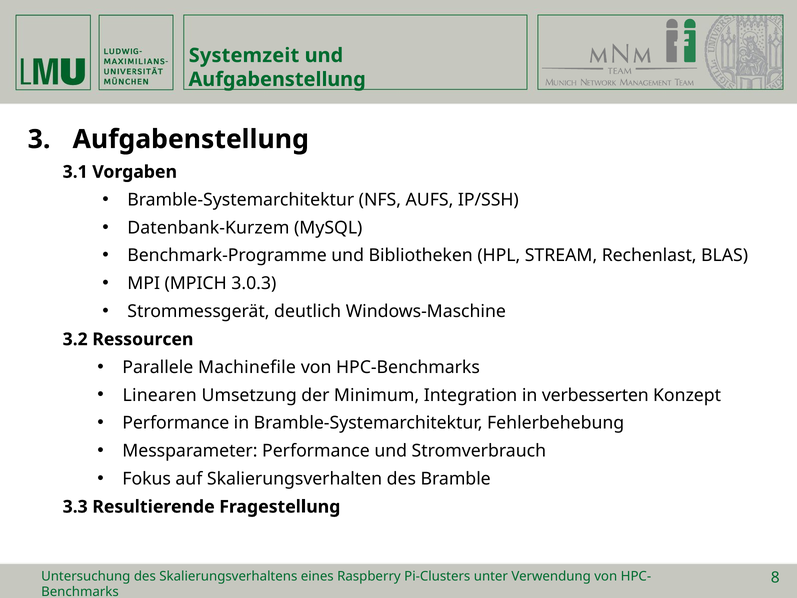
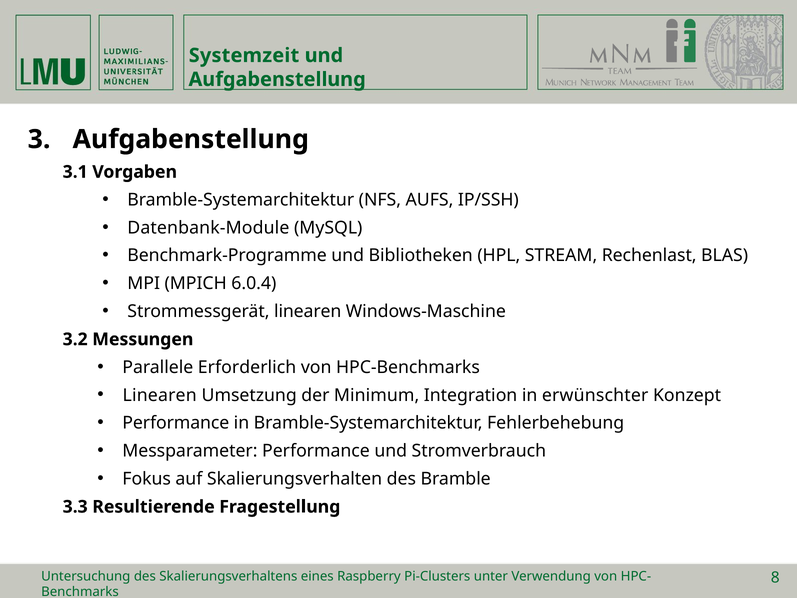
Datenbank-Kurzem: Datenbank-Kurzem -> Datenbank-Module
3.0.3: 3.0.3 -> 6.0.4
Strommessgerät deutlich: deutlich -> linearen
Ressourcen: Ressourcen -> Messungen
Machinefile: Machinefile -> Erforderlich
verbesserten: verbesserten -> erwünschter
